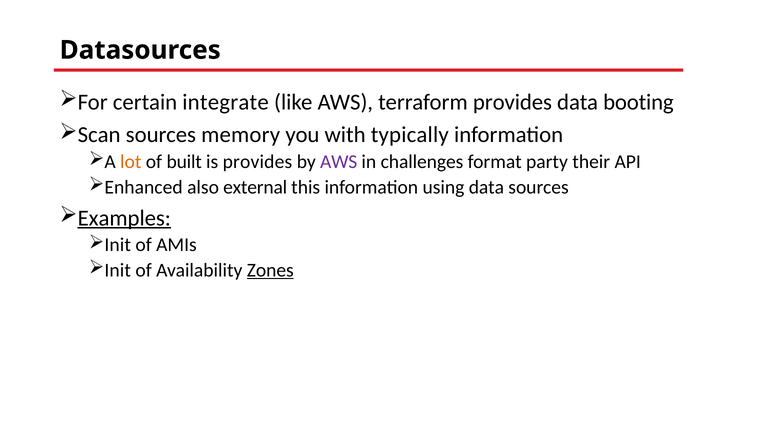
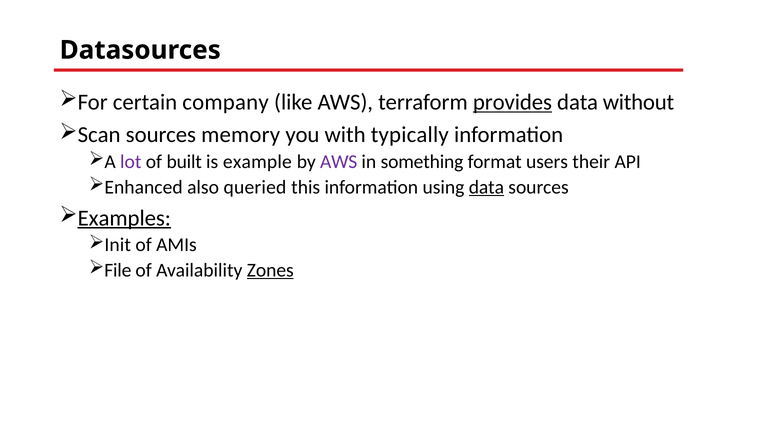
integrate: integrate -> company
provides at (512, 102) underline: none -> present
booting: booting -> without
lot colour: orange -> purple
is provides: provides -> example
challenges: challenges -> something
party: party -> users
external: external -> queried
data at (486, 187) underline: none -> present
Init at (118, 270): Init -> File
